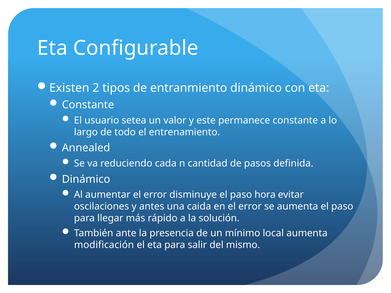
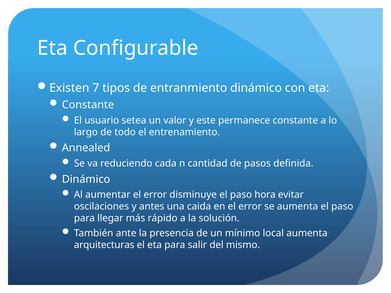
2: 2 -> 7
modificación: modificación -> arquitecturas
